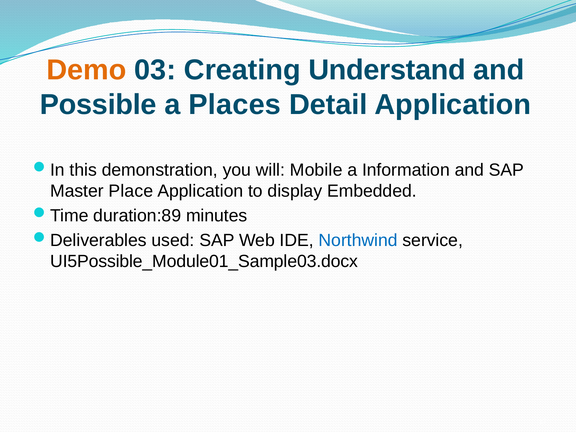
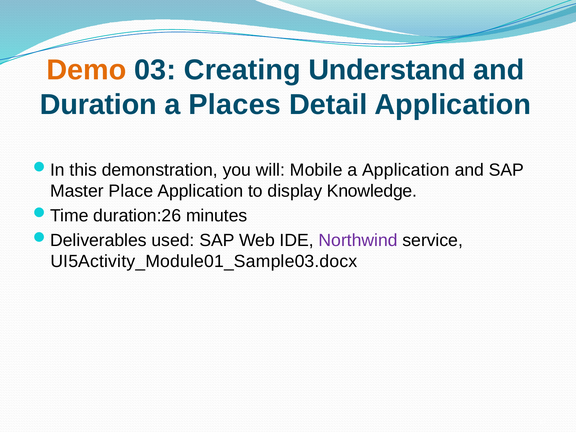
Possible: Possible -> Duration
a Information: Information -> Application
Embedded: Embedded -> Knowledge
duration:89: duration:89 -> duration:26
Northwind colour: blue -> purple
UI5Possible_Module01_Sample03.docx: UI5Possible_Module01_Sample03.docx -> UI5Activity_Module01_Sample03.docx
